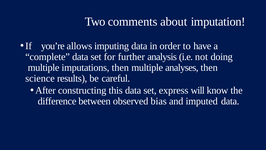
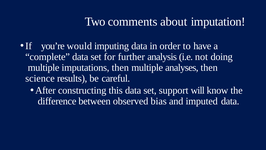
allows: allows -> would
express: express -> support
